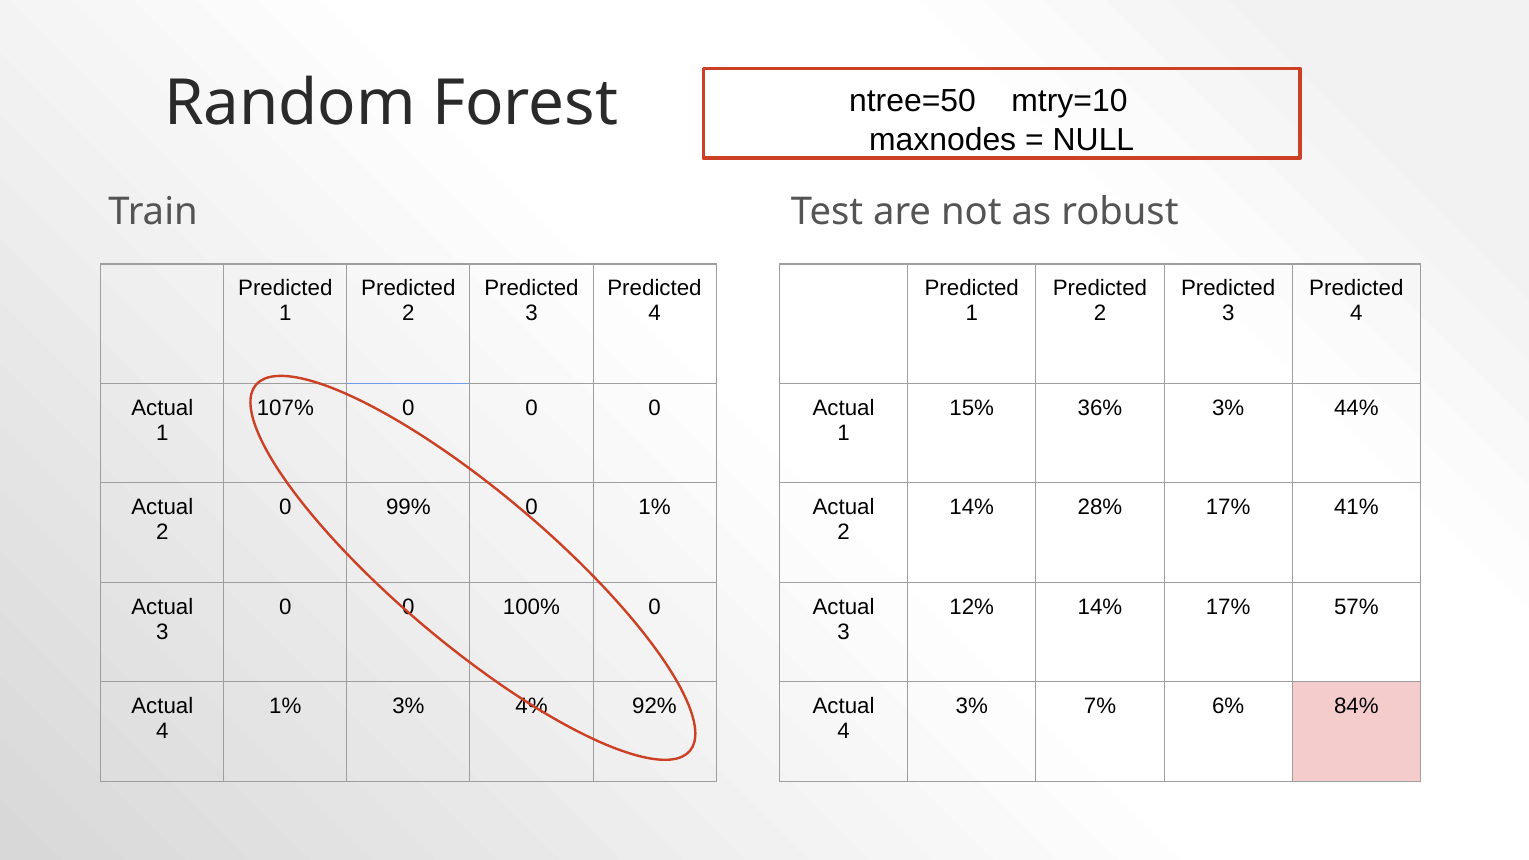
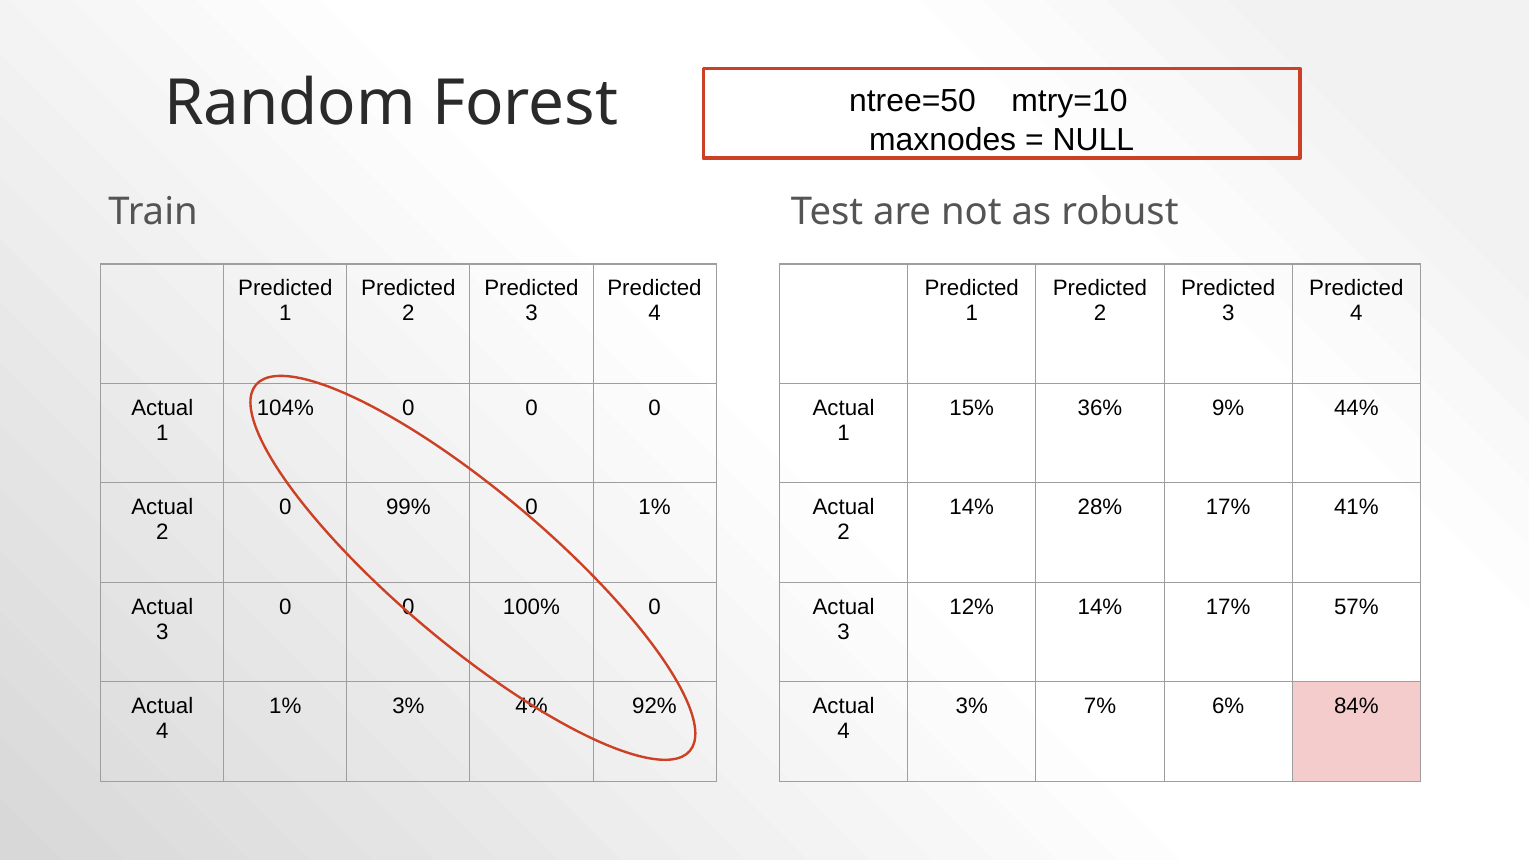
107%: 107% -> 104%
36% 3%: 3% -> 9%
